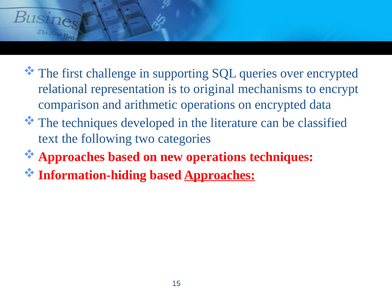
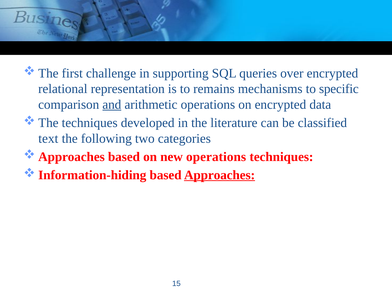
original: original -> remains
encrypt: encrypt -> specific
and underline: none -> present
